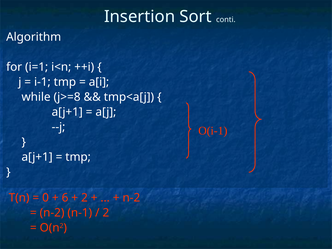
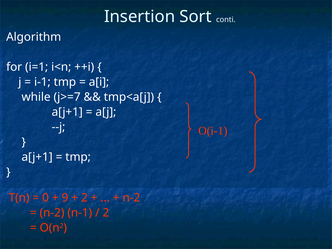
j>=8: j>=8 -> j>=7
6: 6 -> 9
